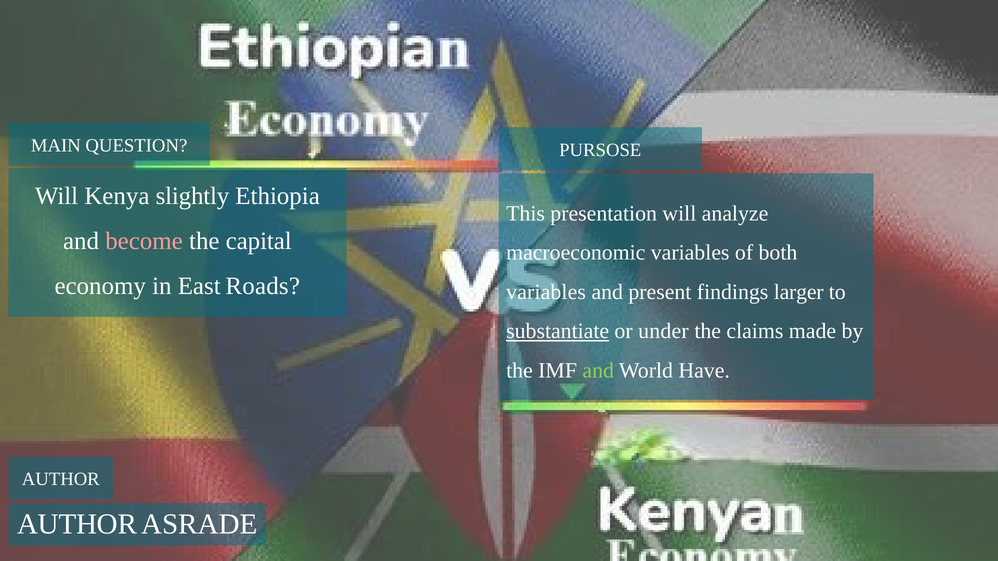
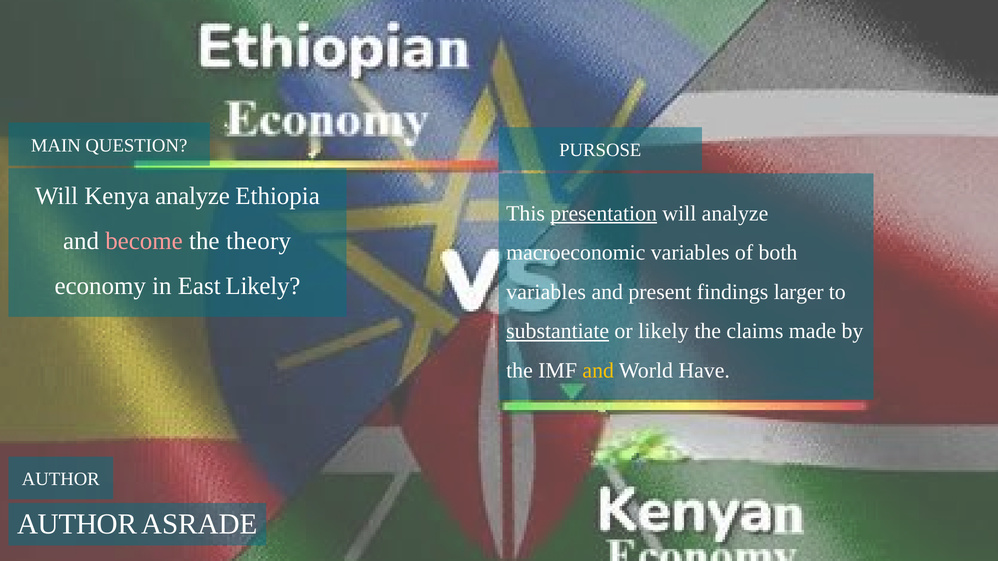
Kenya slightly: slightly -> analyze
presentation underline: none -> present
capital: capital -> theory
East Roads: Roads -> Likely
or under: under -> likely
and at (598, 371) colour: light green -> yellow
